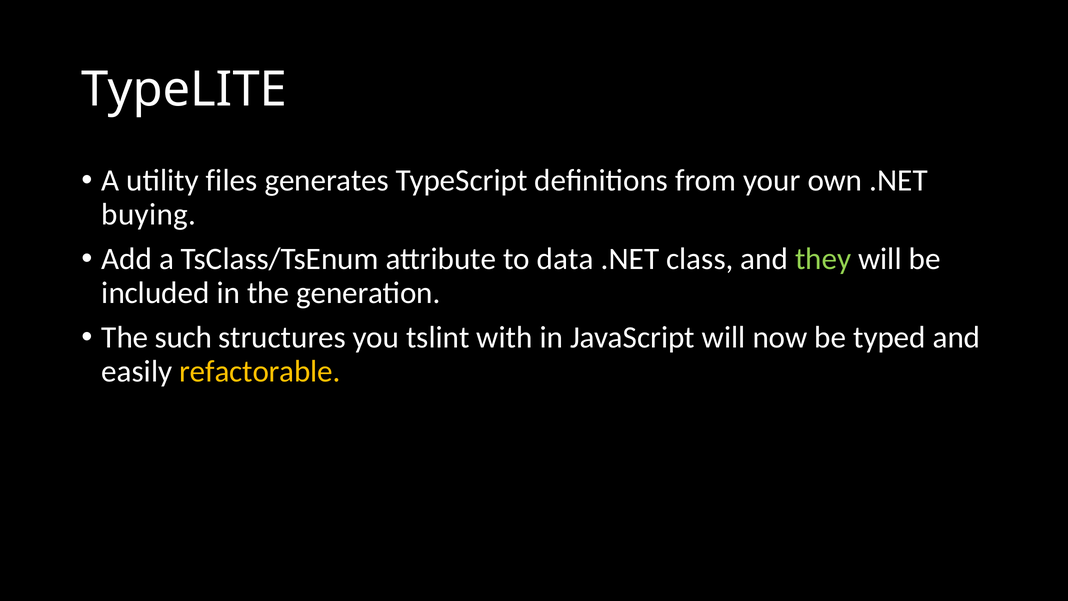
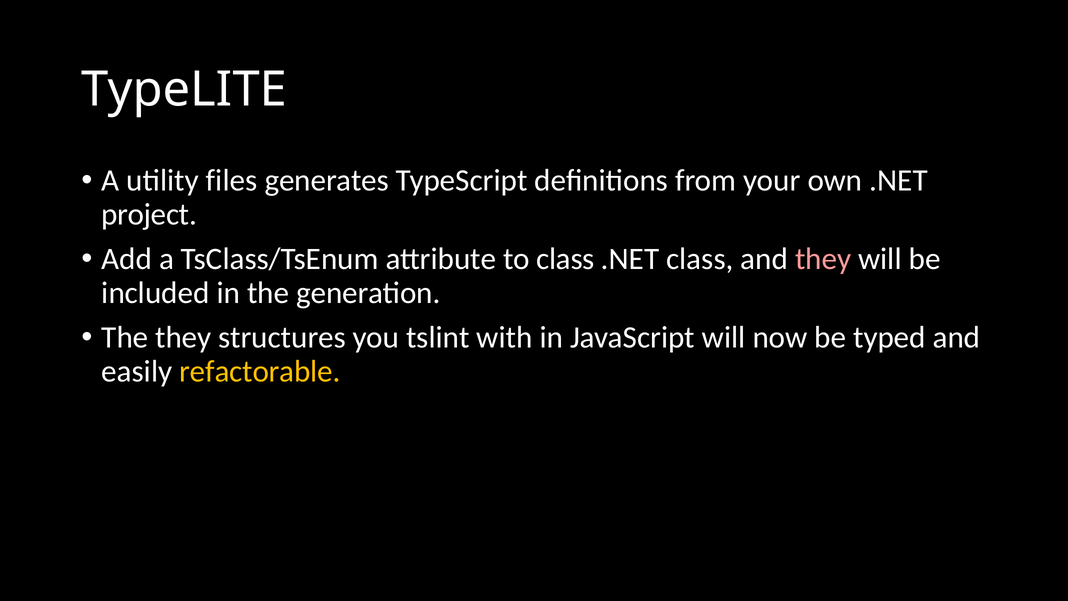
buying: buying -> project
to data: data -> class
they at (823, 259) colour: light green -> pink
The such: such -> they
